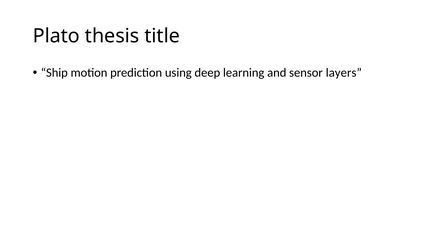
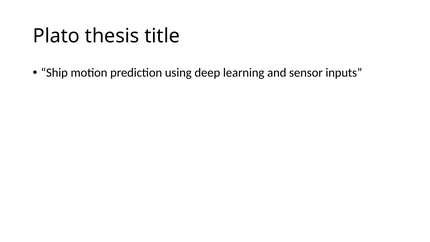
layers: layers -> inputs
